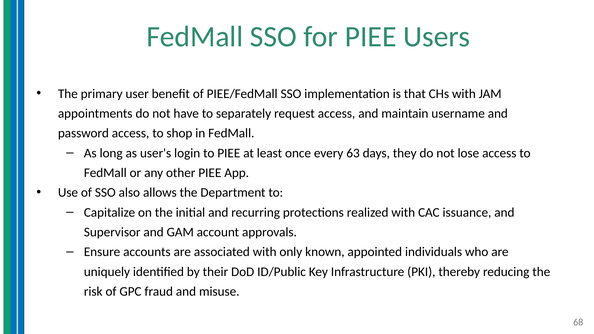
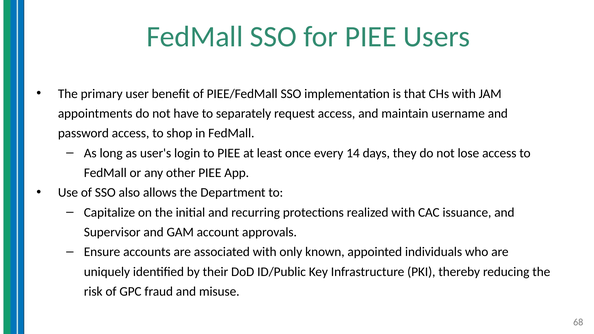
63: 63 -> 14
